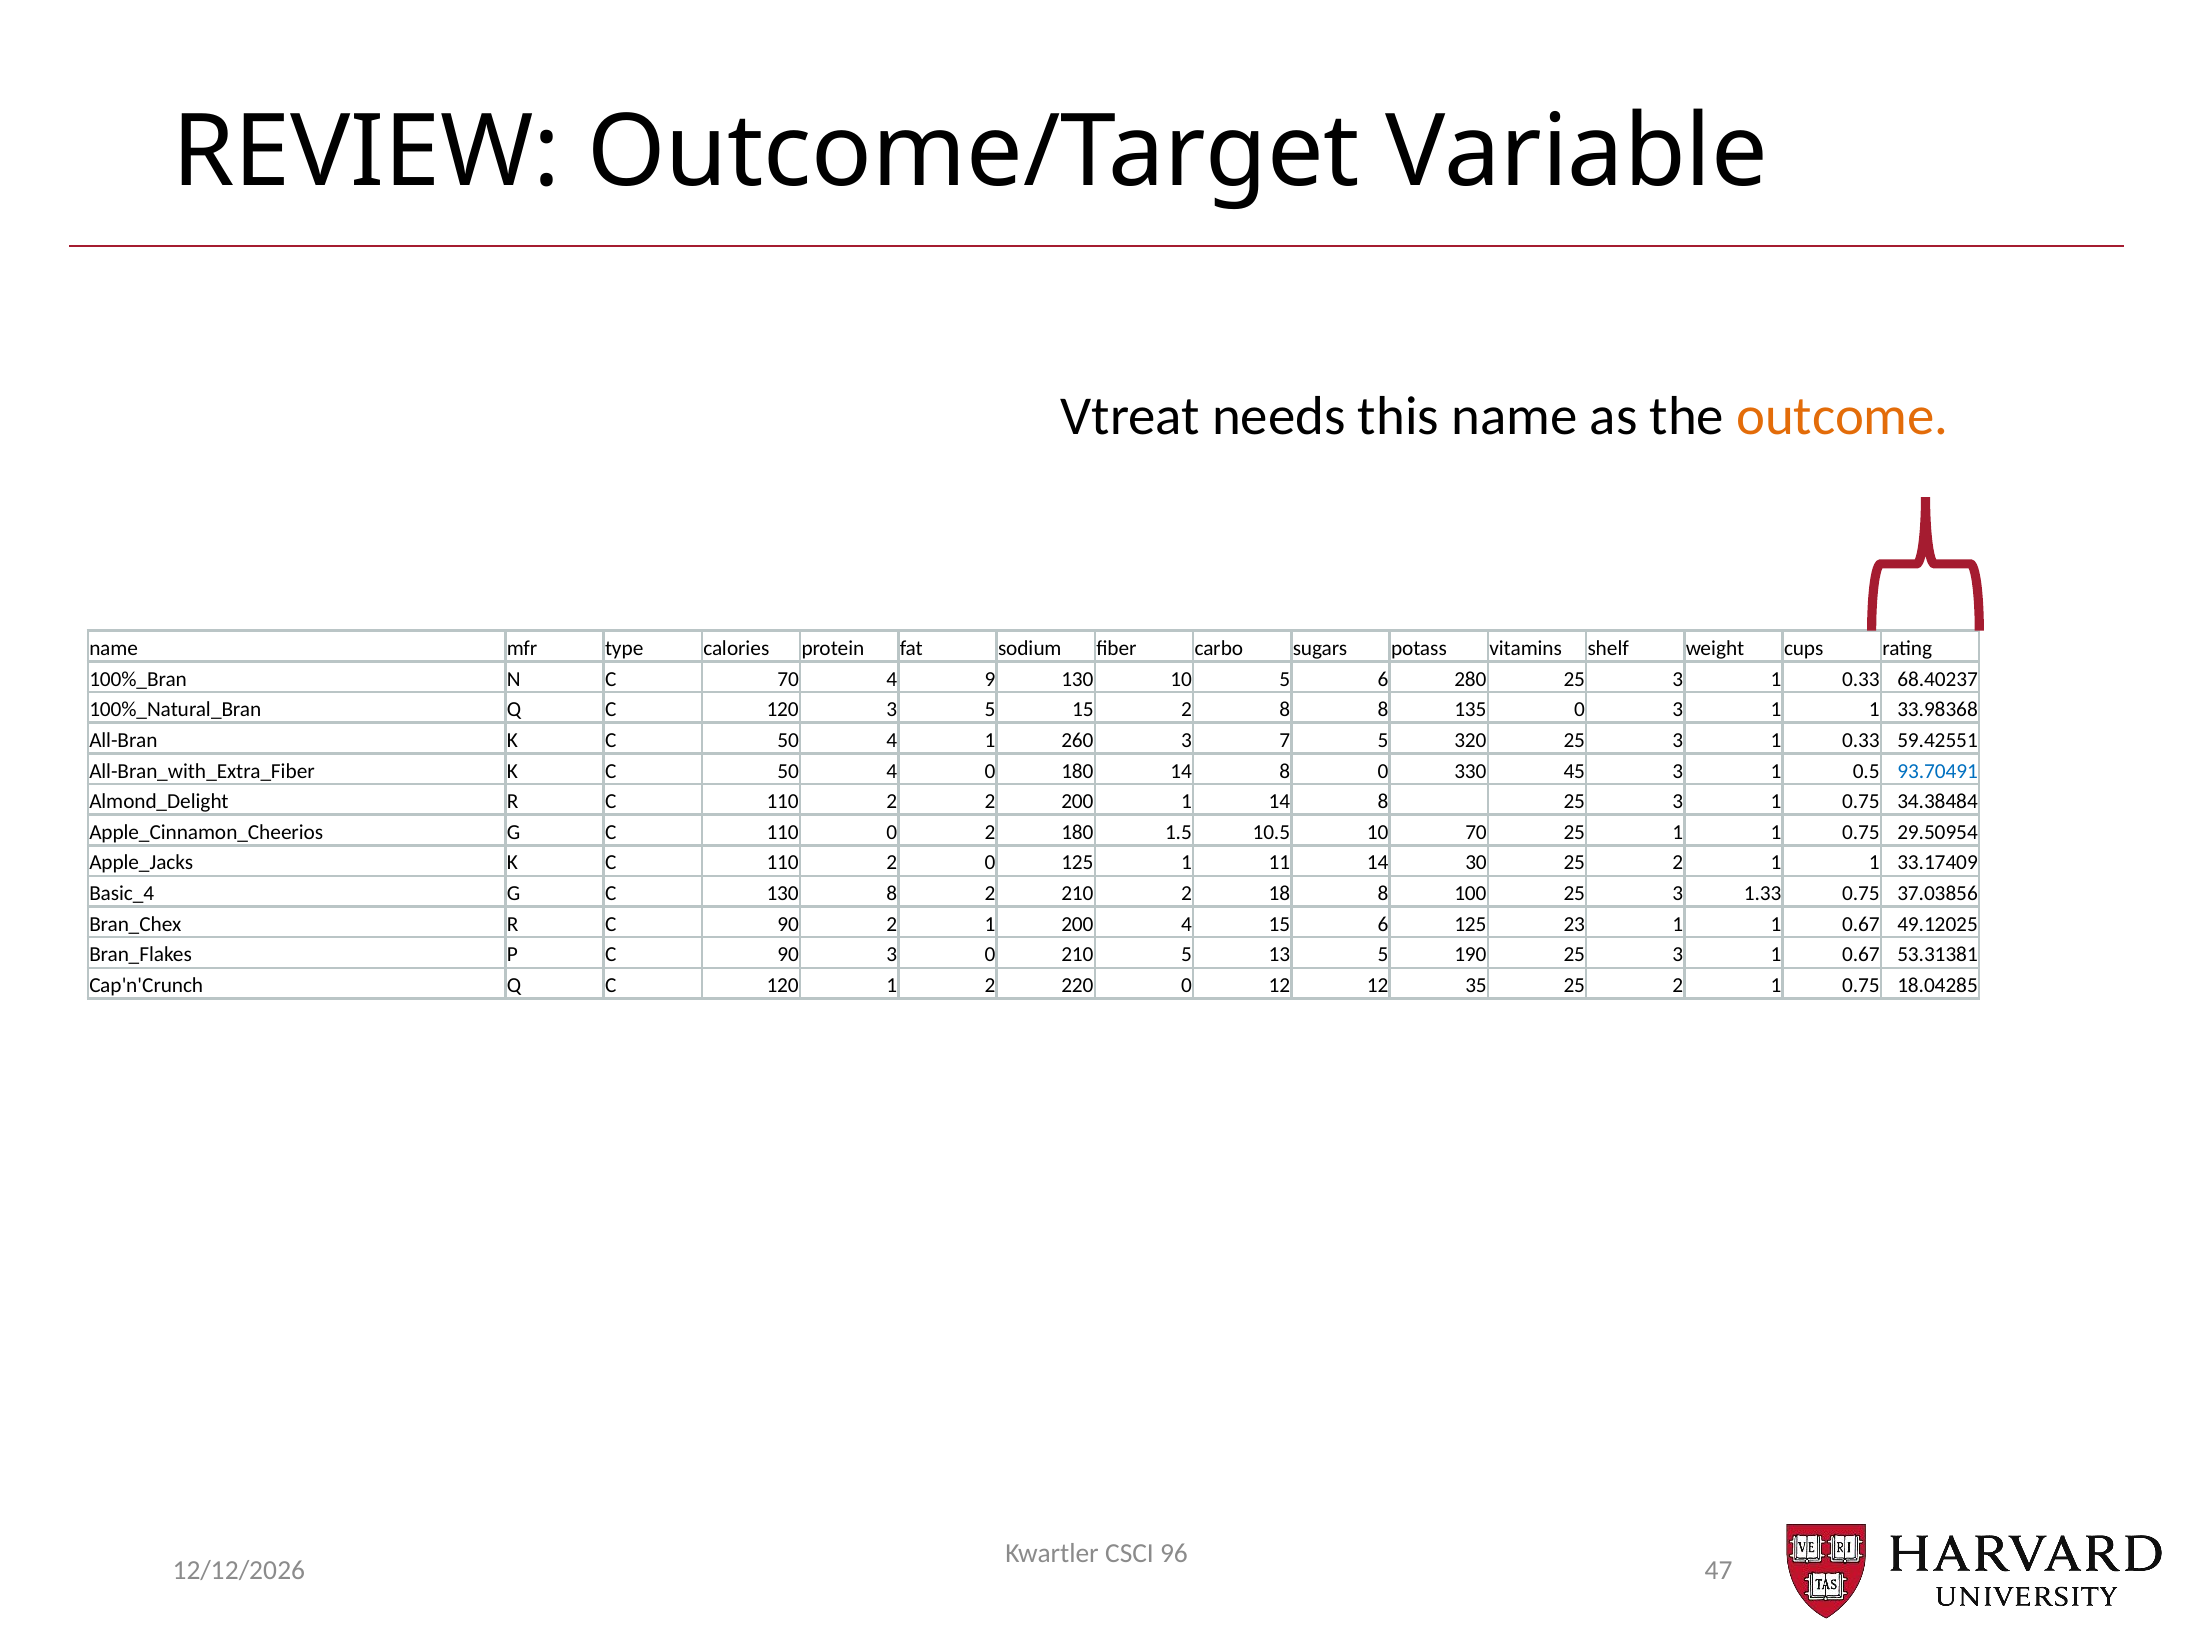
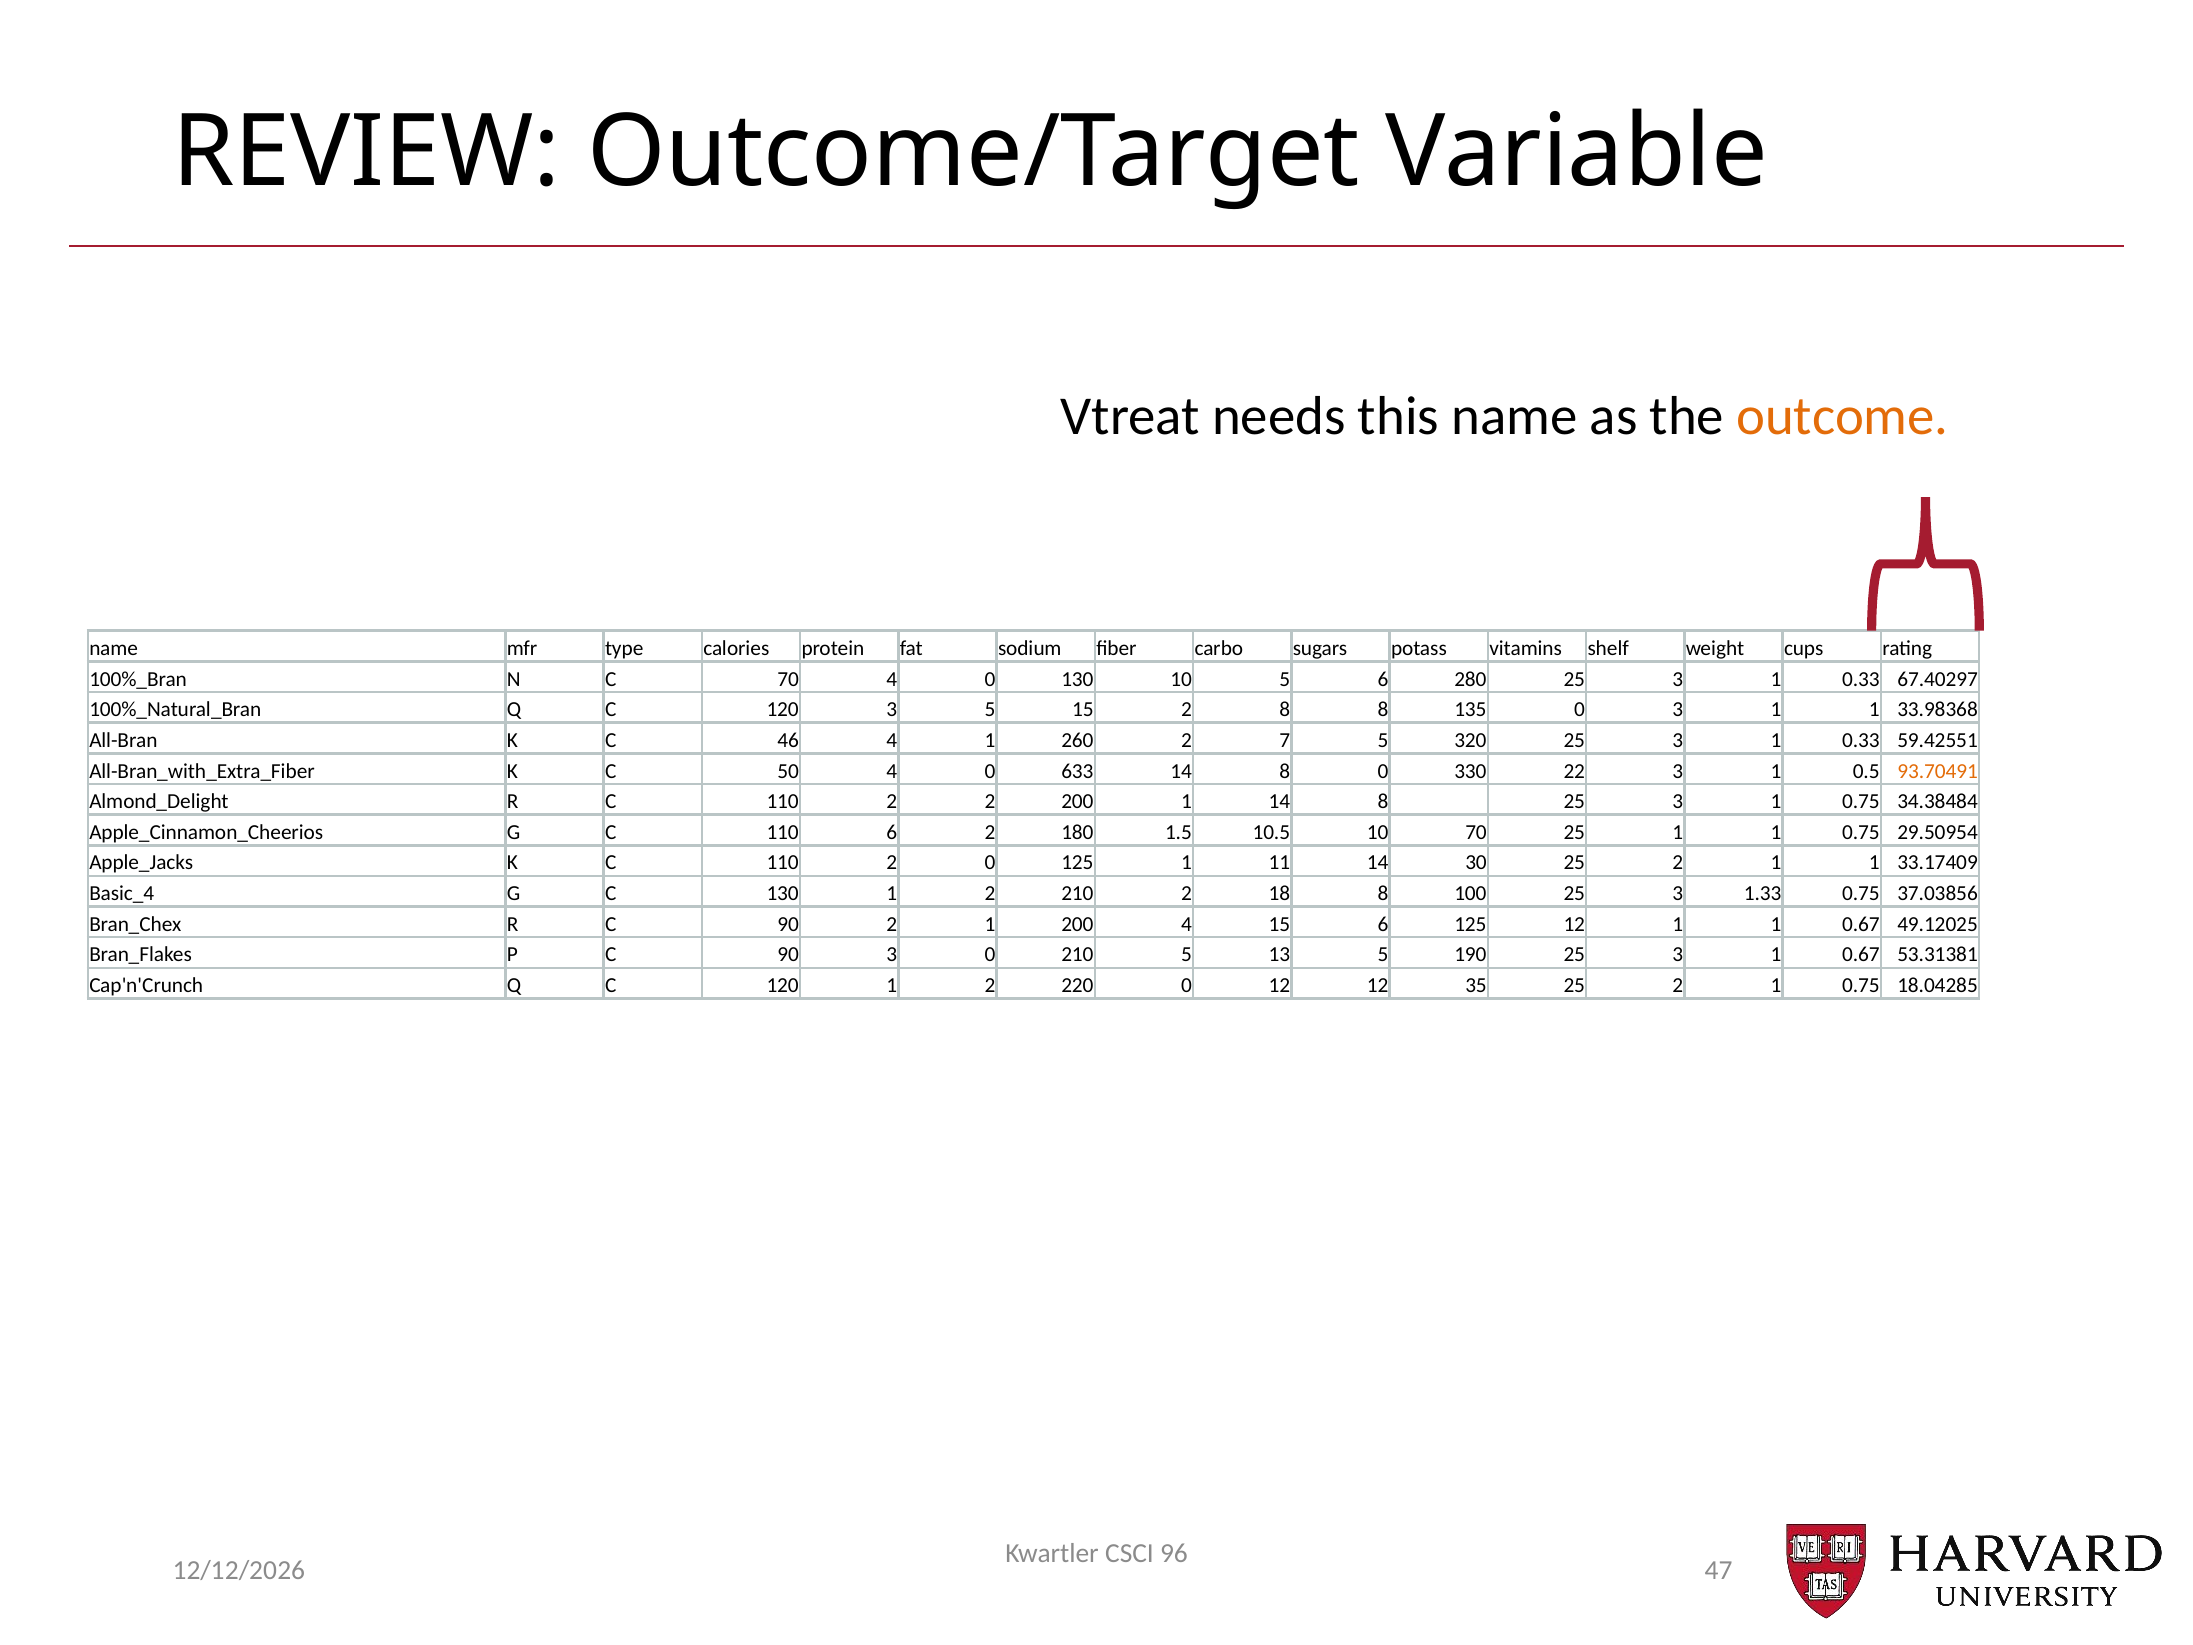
70 4 9: 9 -> 0
68.40237: 68.40237 -> 67.40297
All-Bran K C 50: 50 -> 46
260 3: 3 -> 2
0 180: 180 -> 633
45: 45 -> 22
93.70491 colour: blue -> orange
110 0: 0 -> 6
130 8: 8 -> 1
125 23: 23 -> 12
